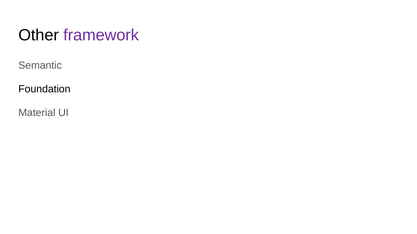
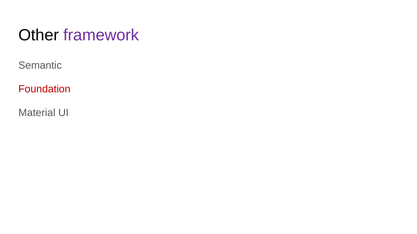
Foundation colour: black -> red
